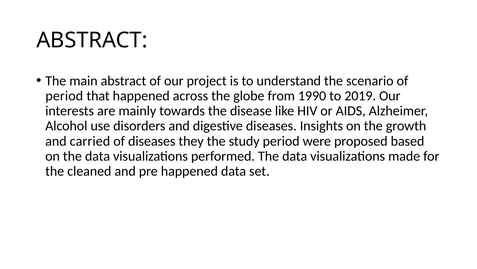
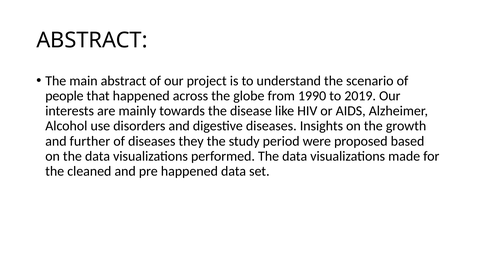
period at (64, 96): period -> people
carried: carried -> further
